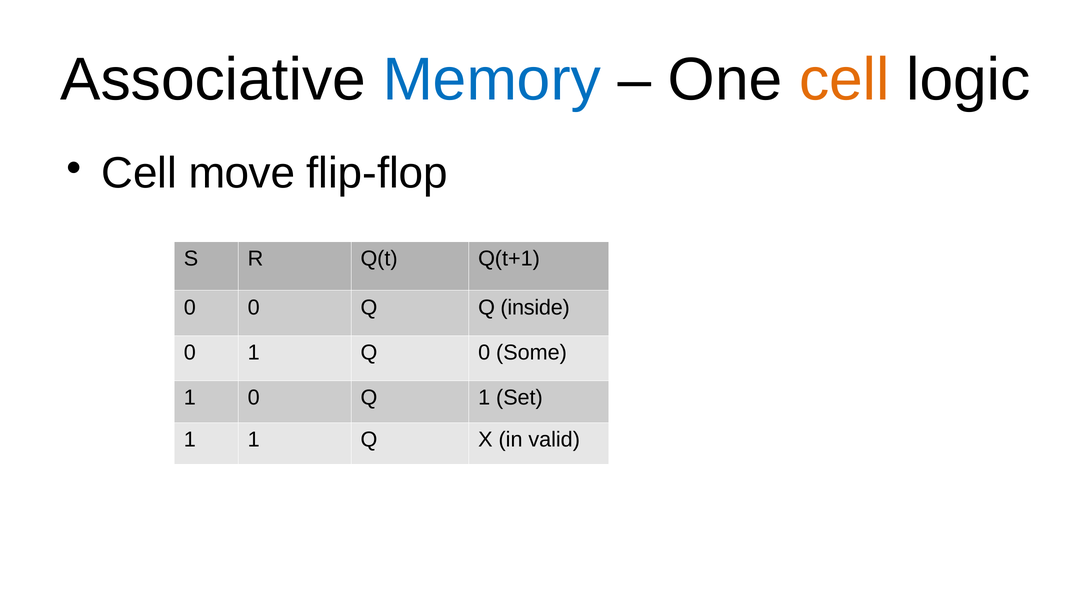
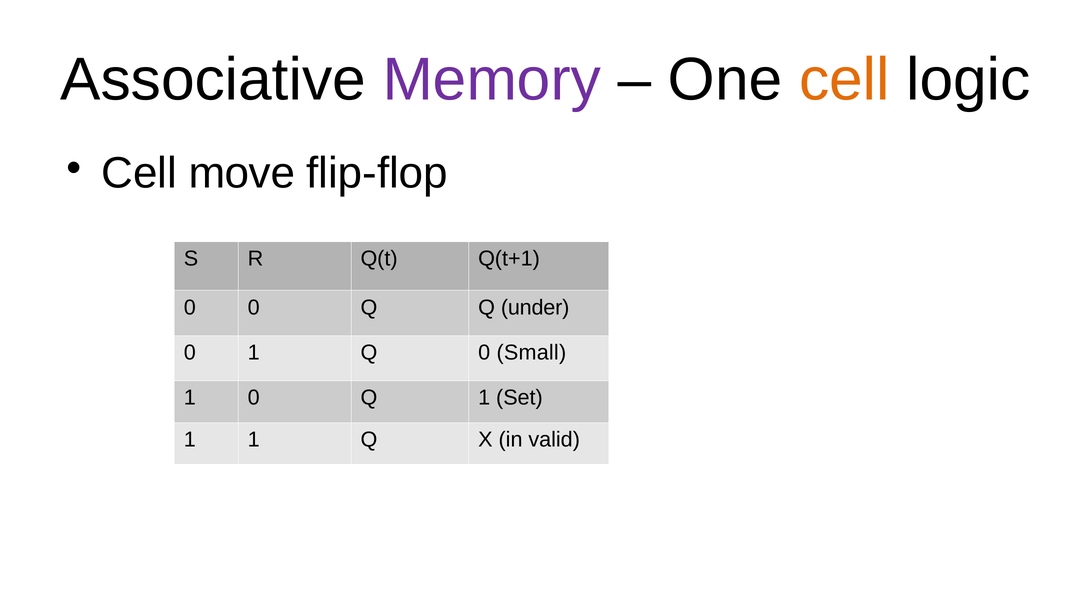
Memory colour: blue -> purple
inside: inside -> under
Some: Some -> Small
